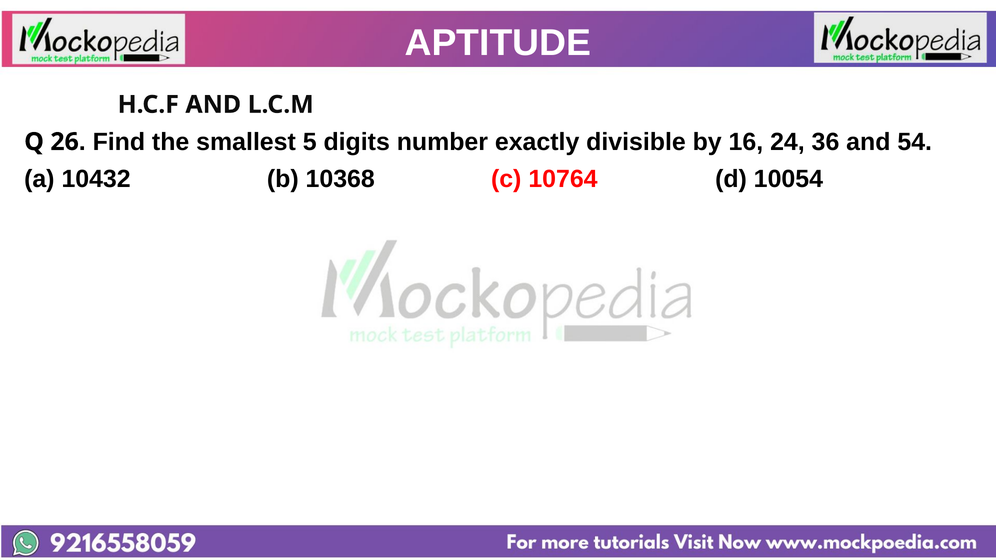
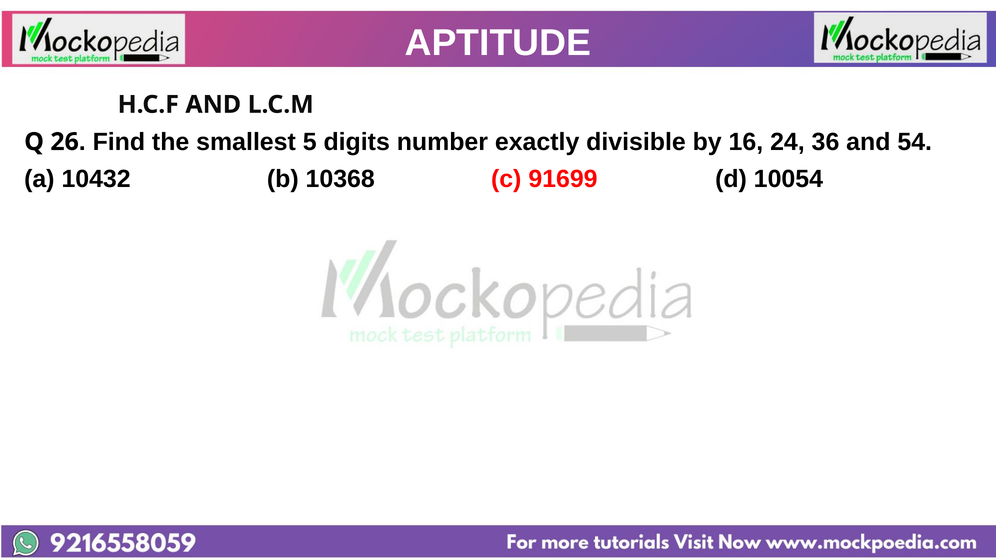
10764: 10764 -> 91699
